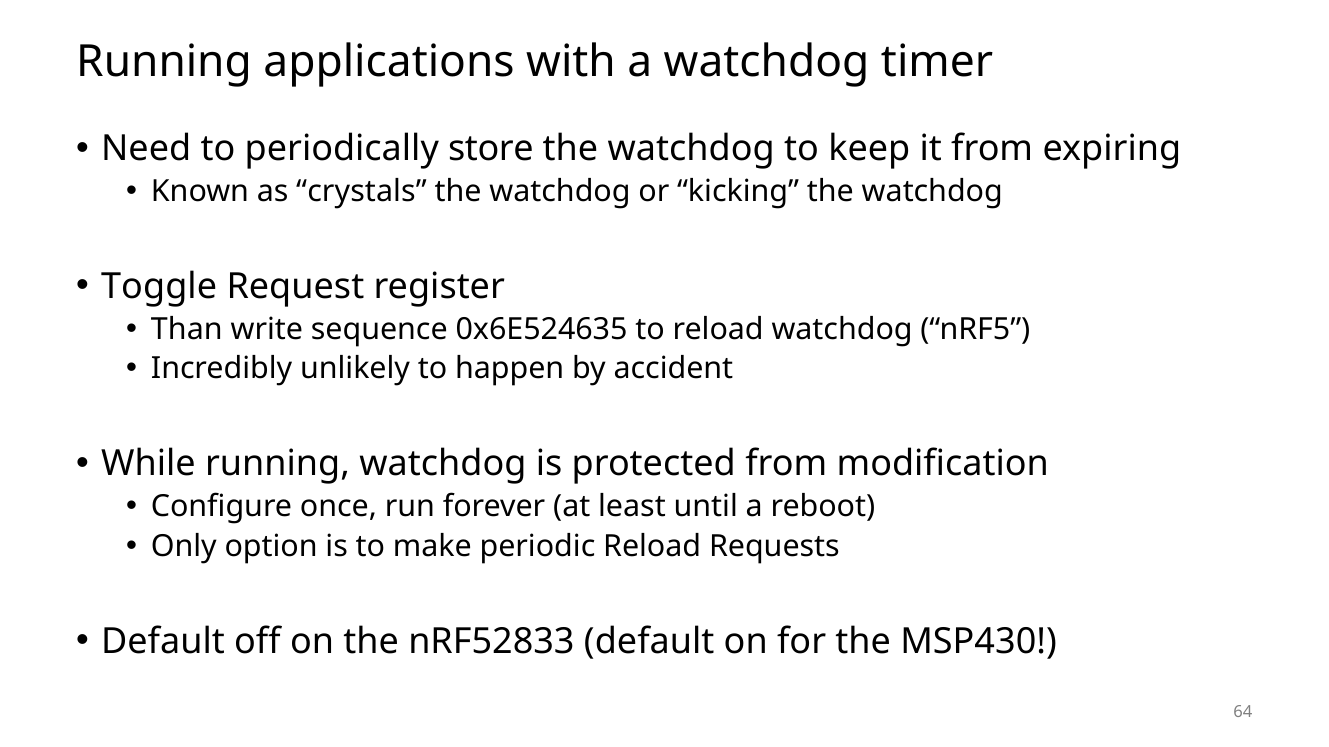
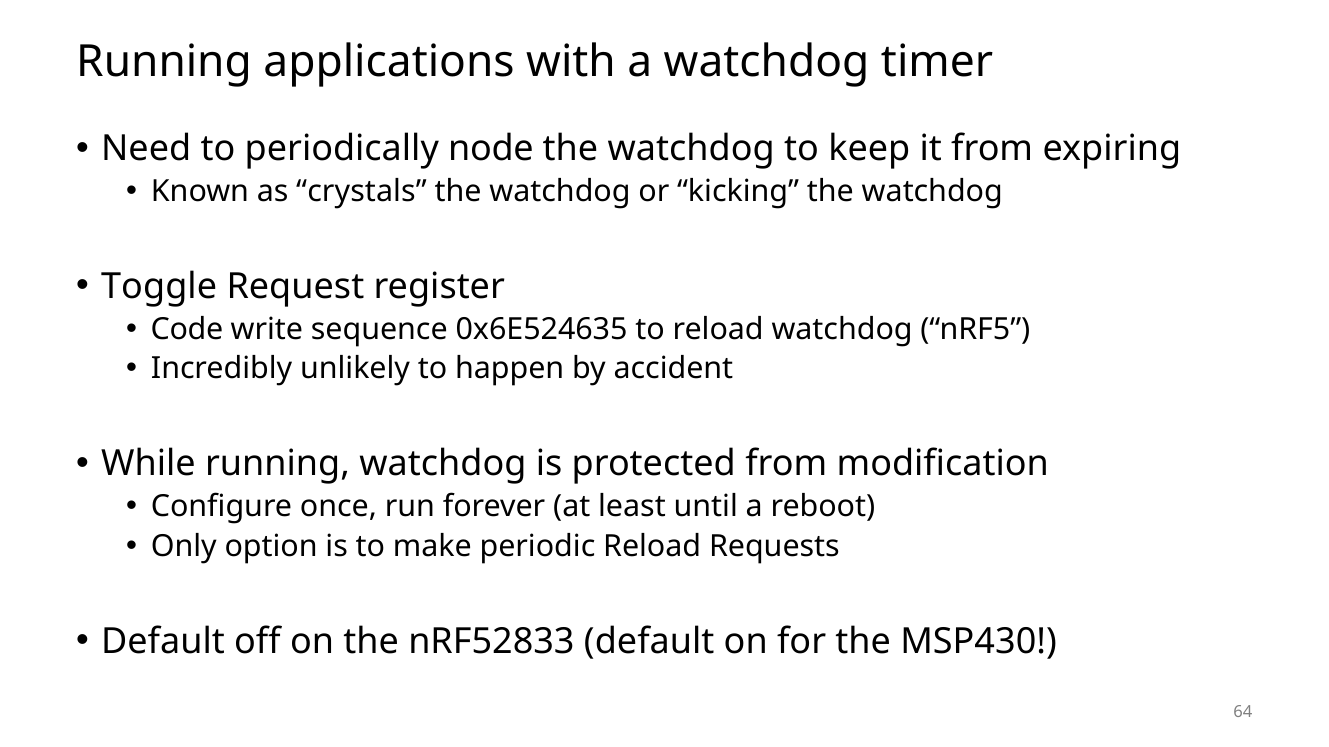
store: store -> node
Than: Than -> Code
